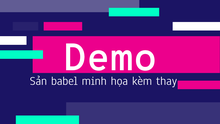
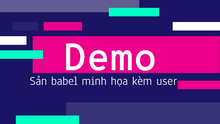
thay: thay -> user
